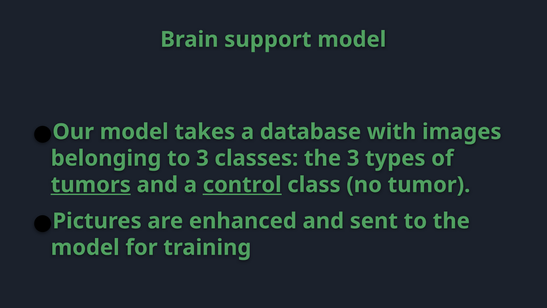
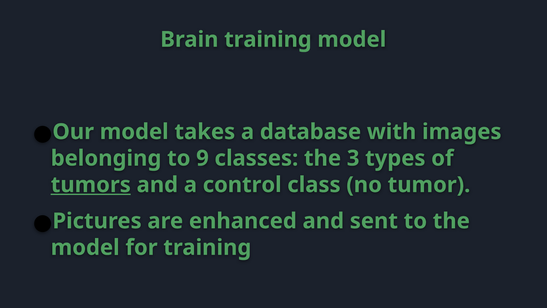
Brain support: support -> training
to 3: 3 -> 9
control underline: present -> none
